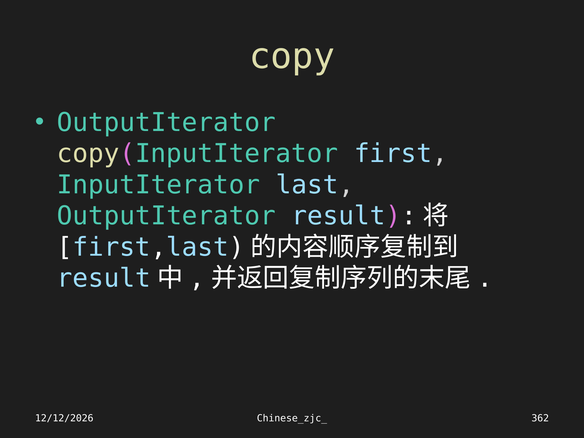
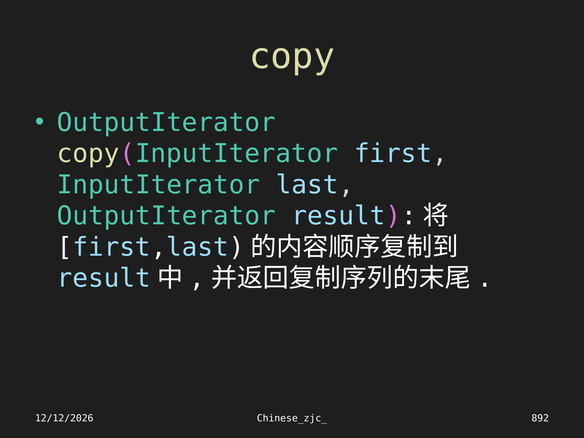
362: 362 -> 892
